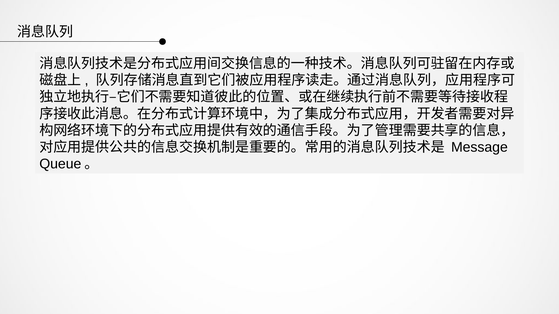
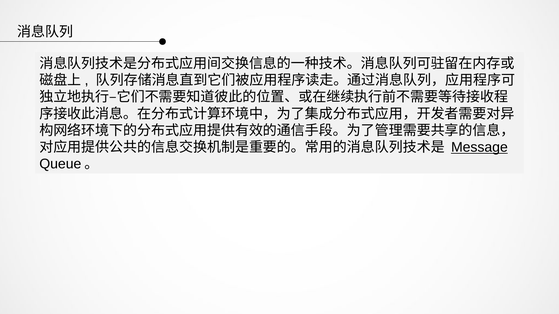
Message underline: none -> present
